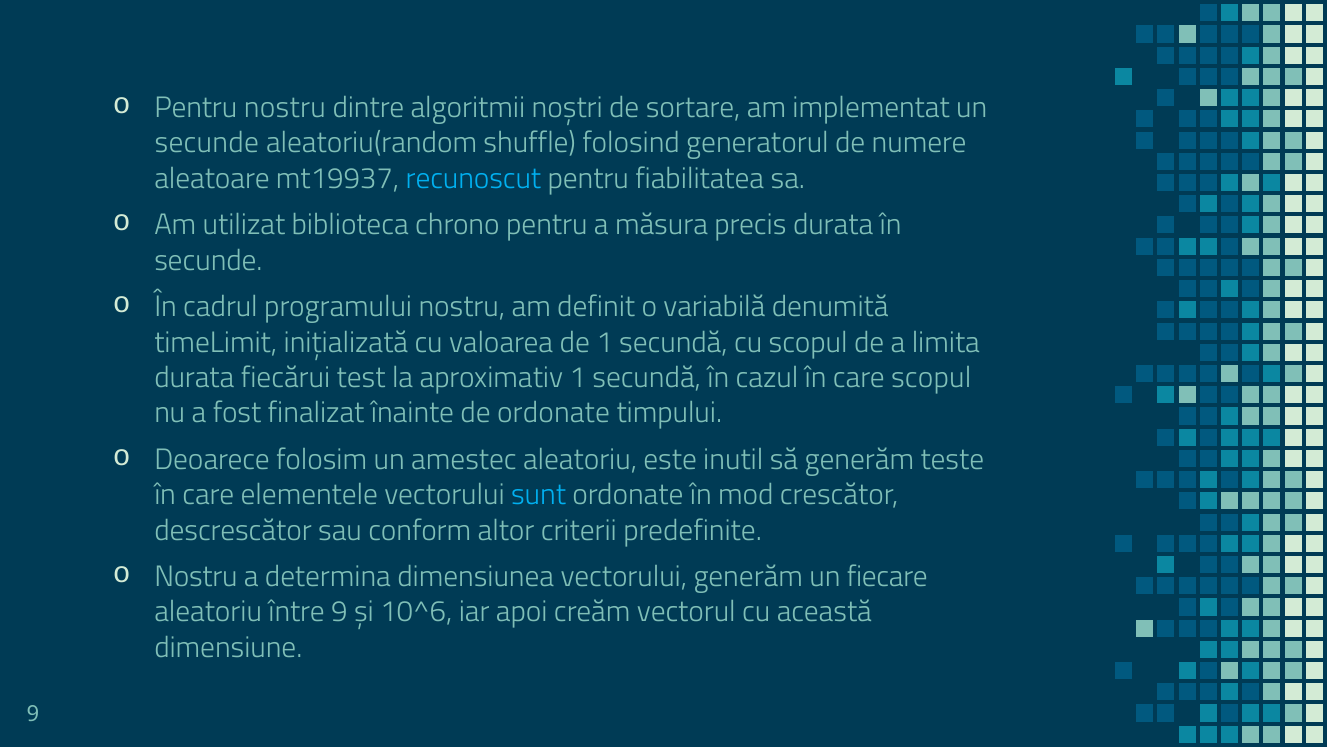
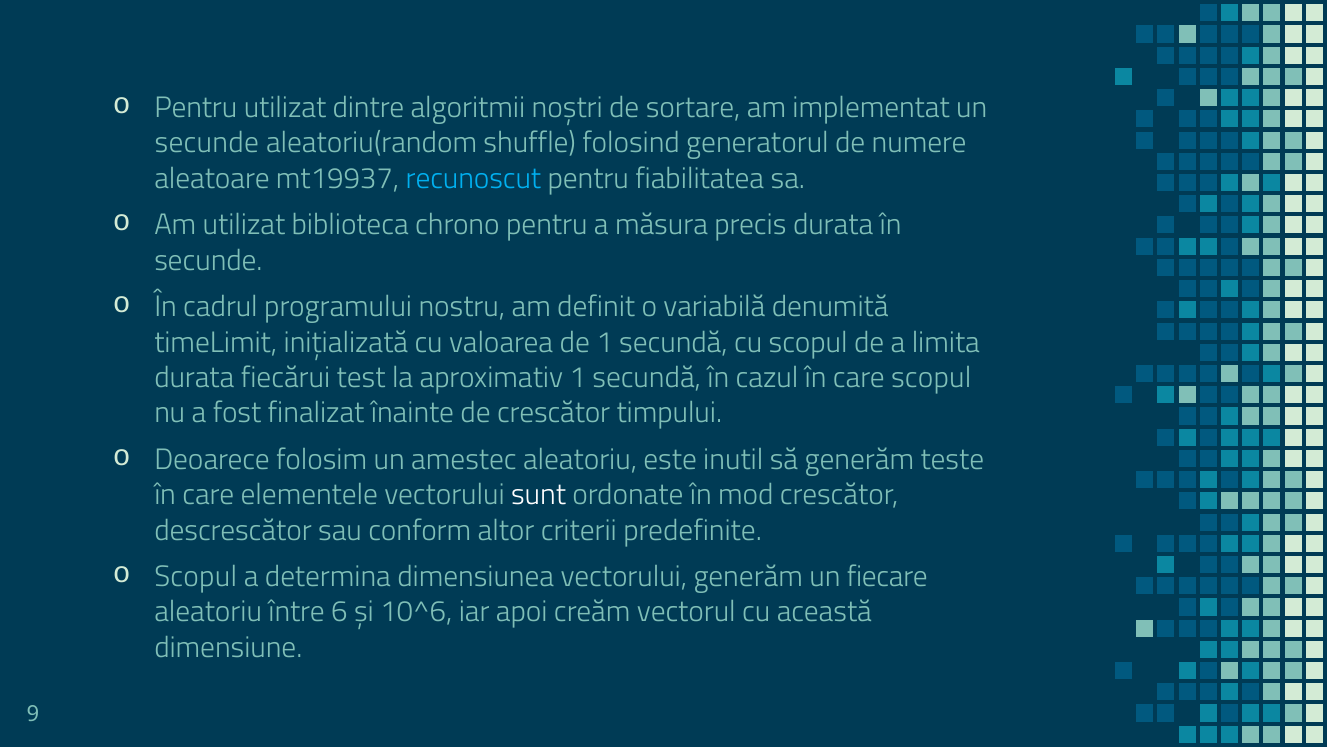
Pentru nostru: nostru -> utilizat
de ordonate: ordonate -> crescător
sunt colour: light blue -> white
o Nostru: Nostru -> Scopul
între 9: 9 -> 6
